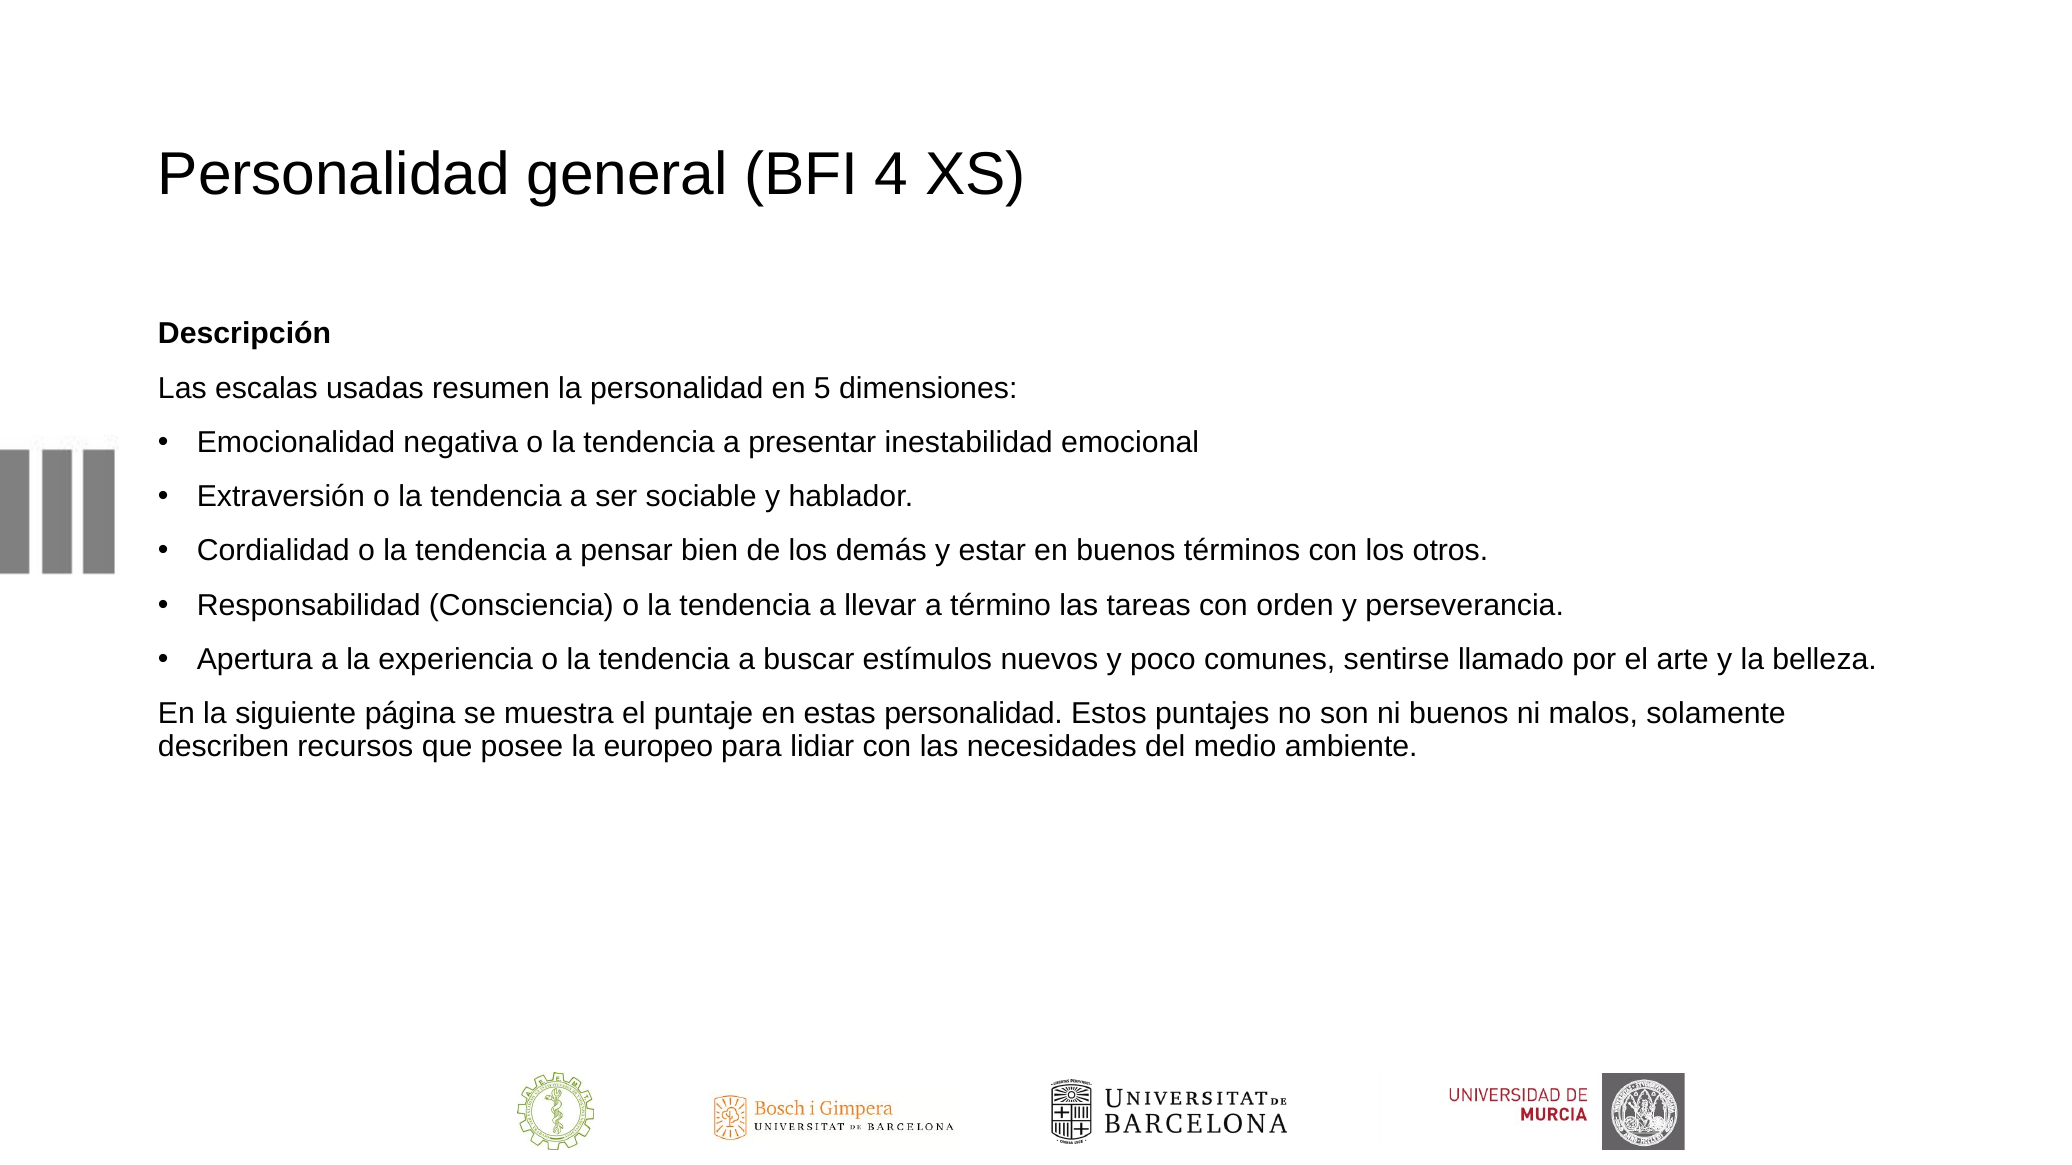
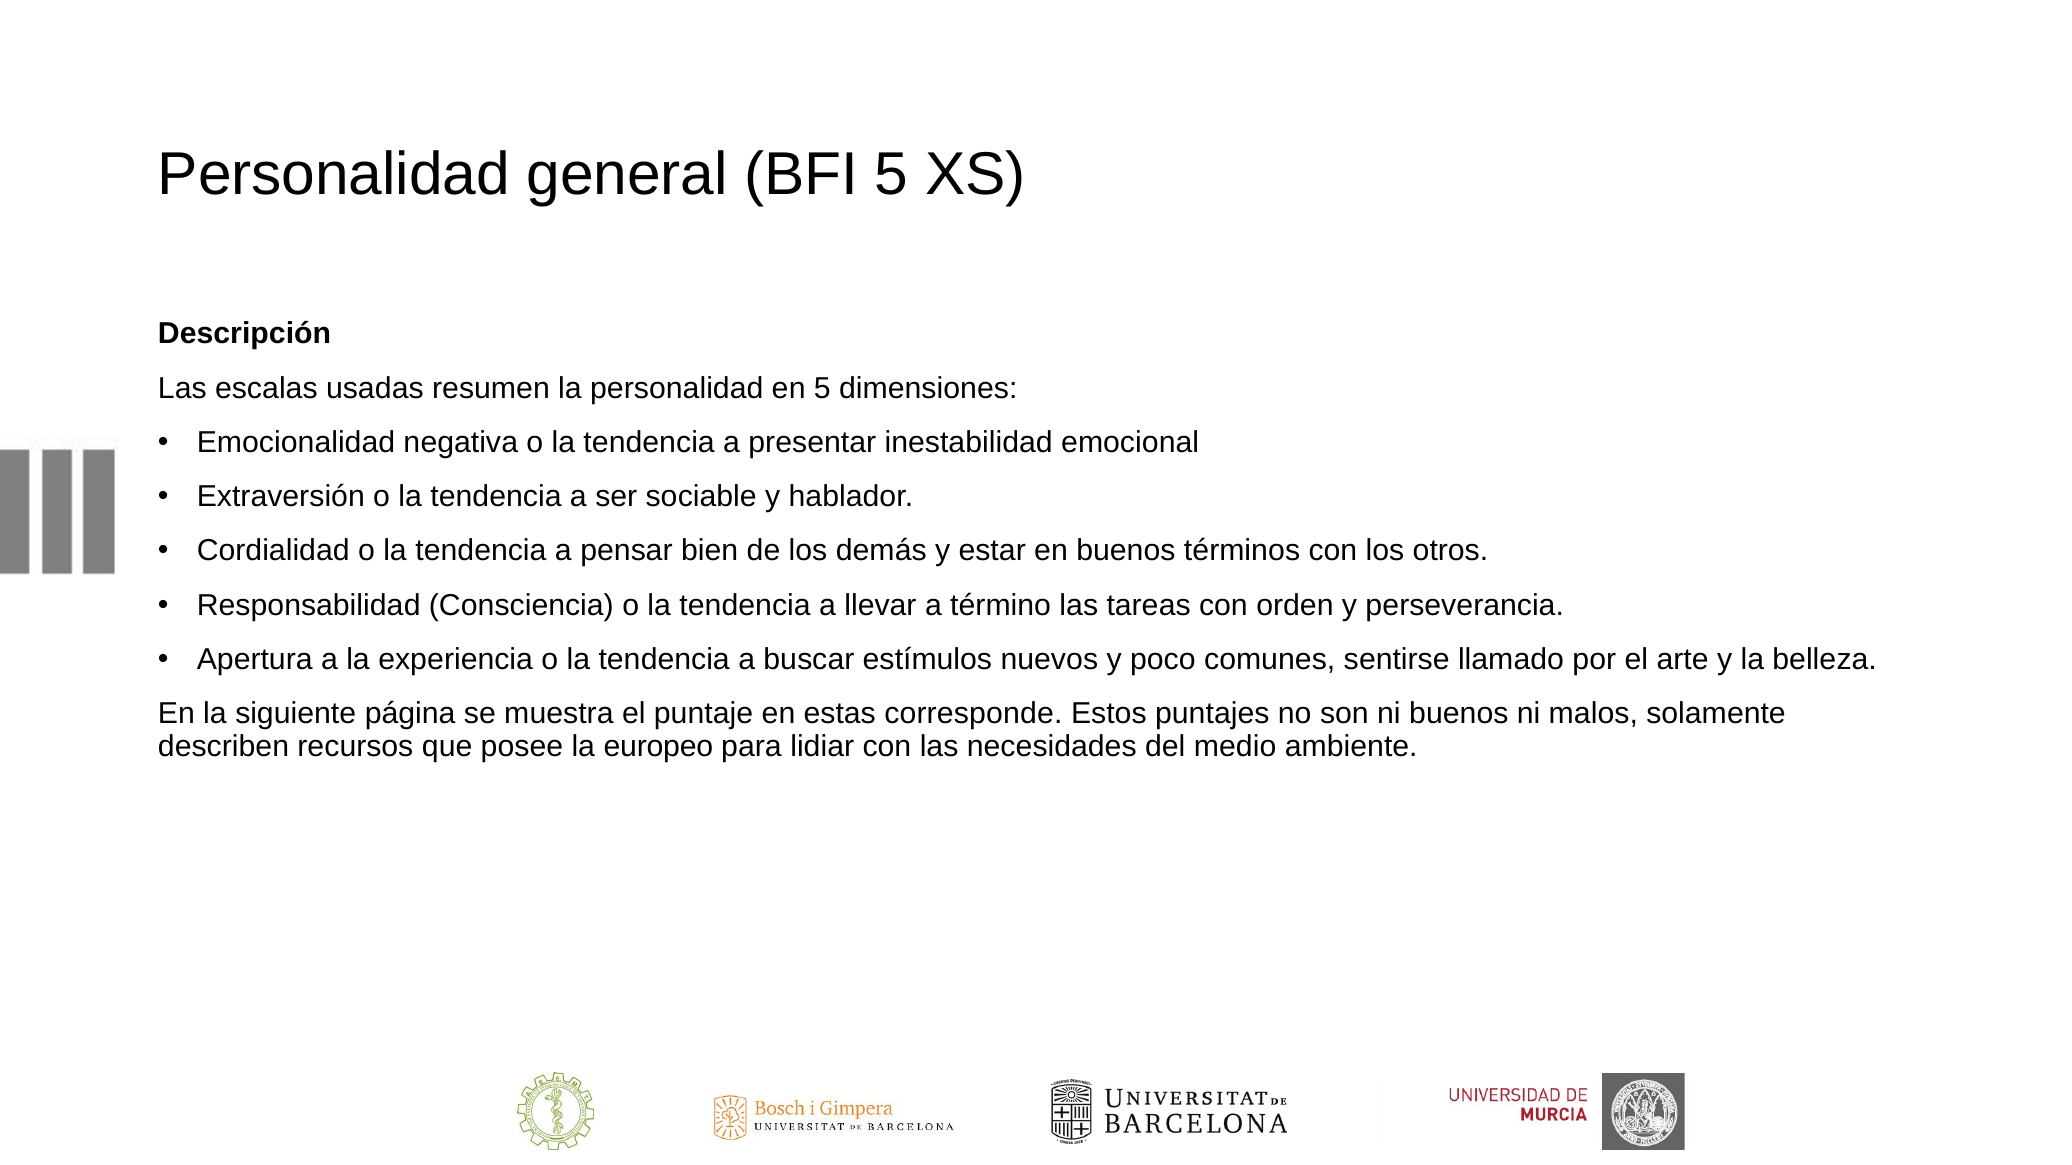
BFI 4: 4 -> 5
estas personalidad: personalidad -> corresponde
